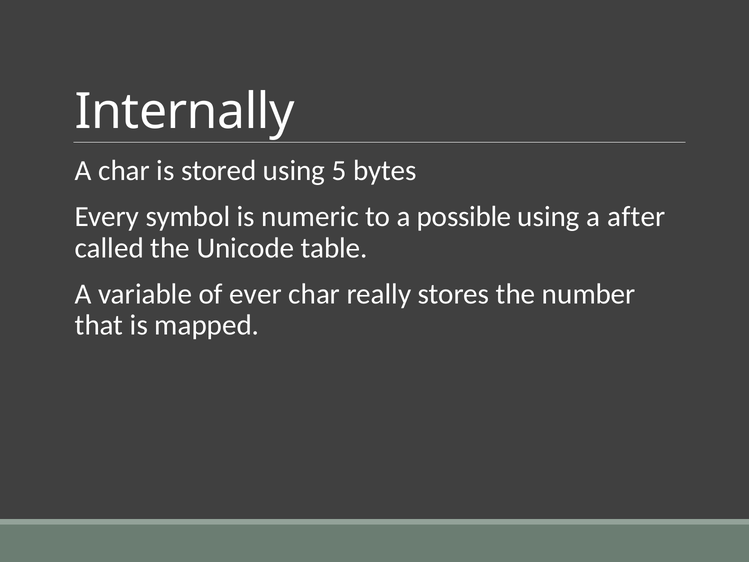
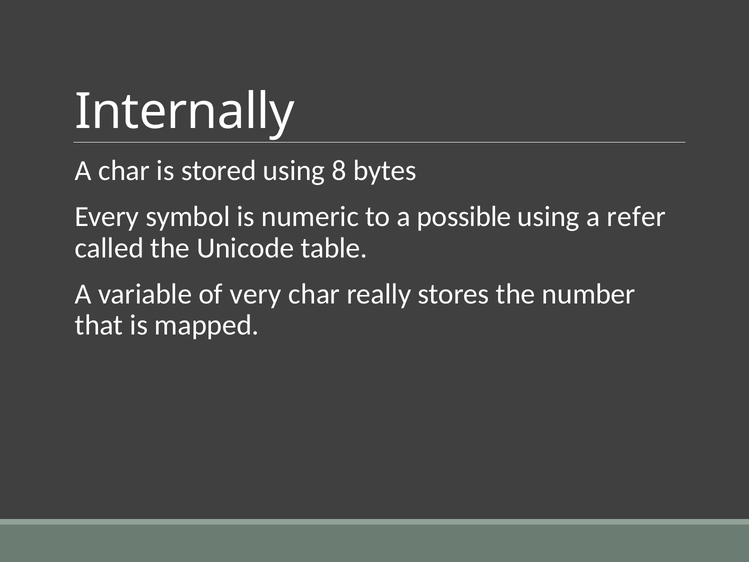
5: 5 -> 8
after: after -> refer
ever: ever -> very
